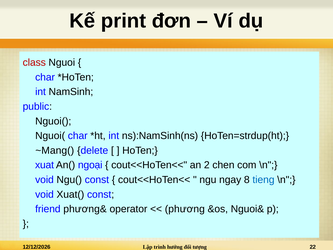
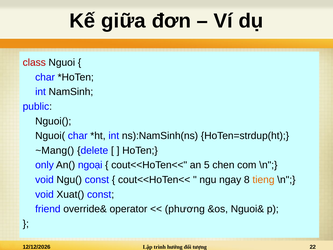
print: print -> giữa
xuat: xuat -> only
2: 2 -> 5
tieng colour: blue -> orange
phương&: phương& -> override&
